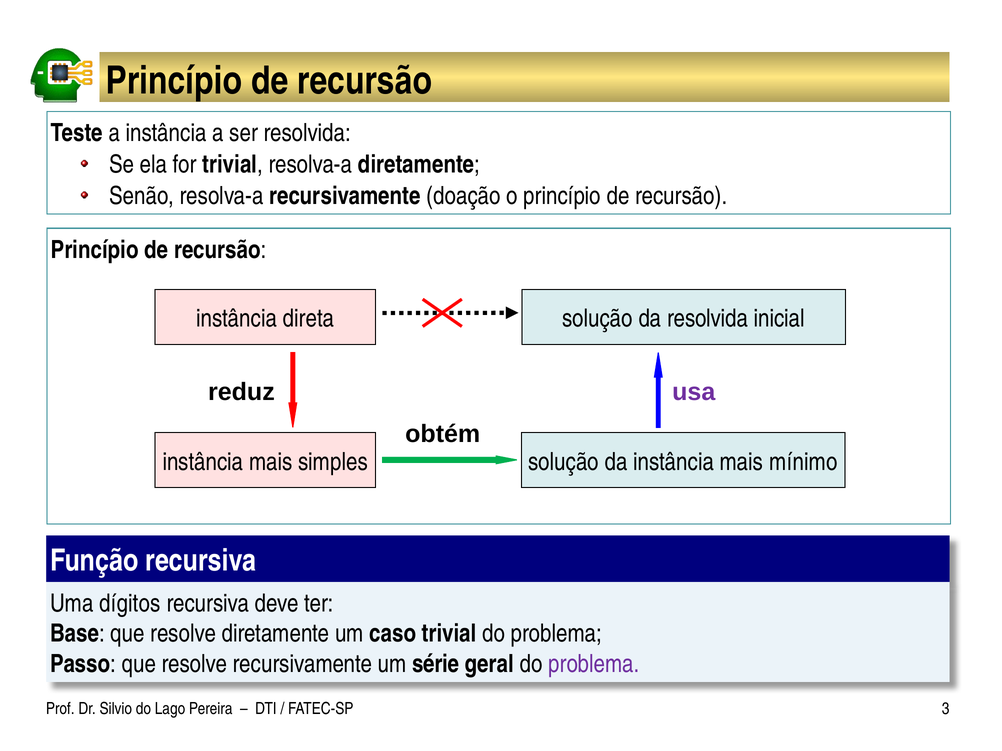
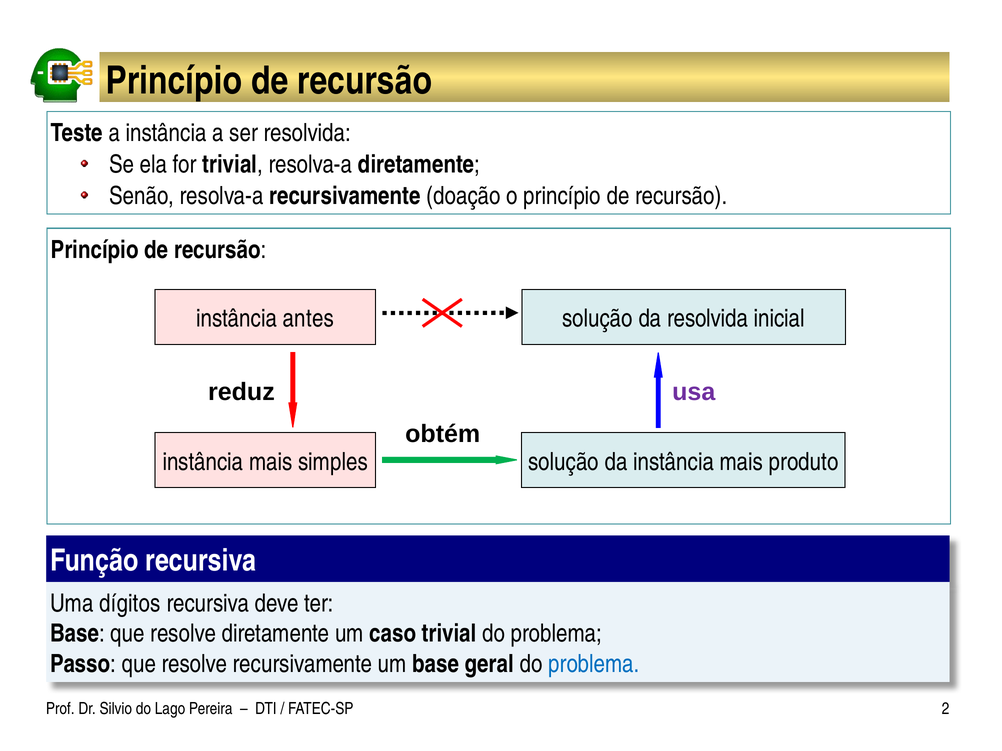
direta: direta -> antes
mínimo: mínimo -> produto
um série: série -> base
problema at (594, 664) colour: purple -> blue
3: 3 -> 2
